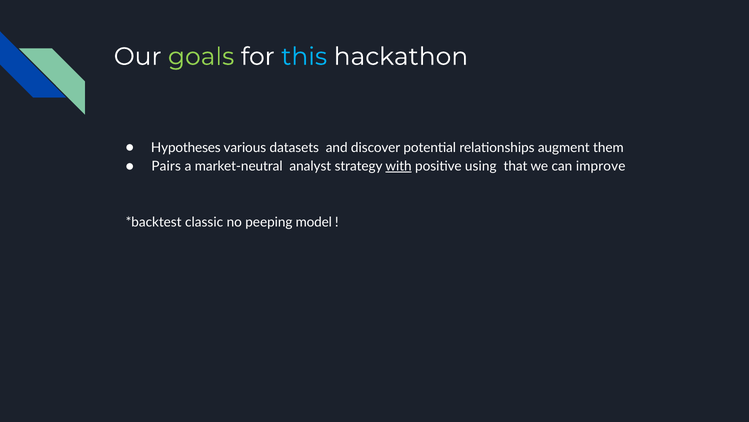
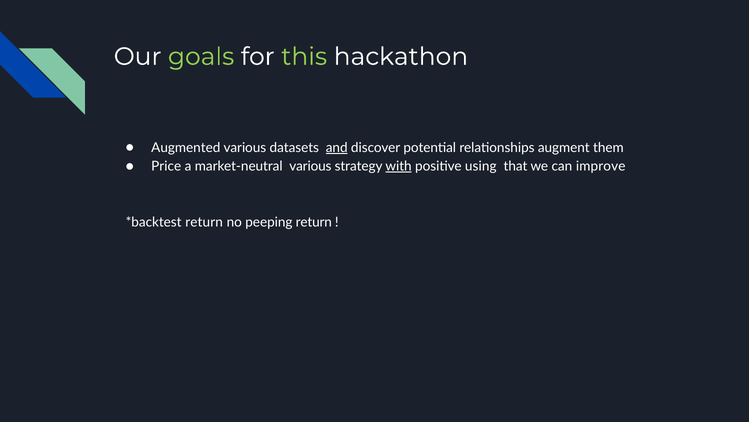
this colour: light blue -> light green
Hypotheses: Hypotheses -> Augmented
and underline: none -> present
Pairs: Pairs -> Price
market-neutral analyst: analyst -> various
classic at (204, 222): classic -> return
peeping model: model -> return
